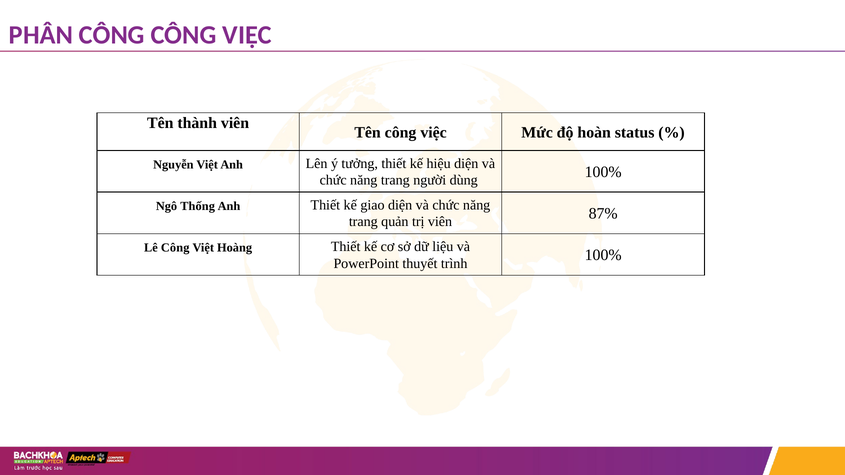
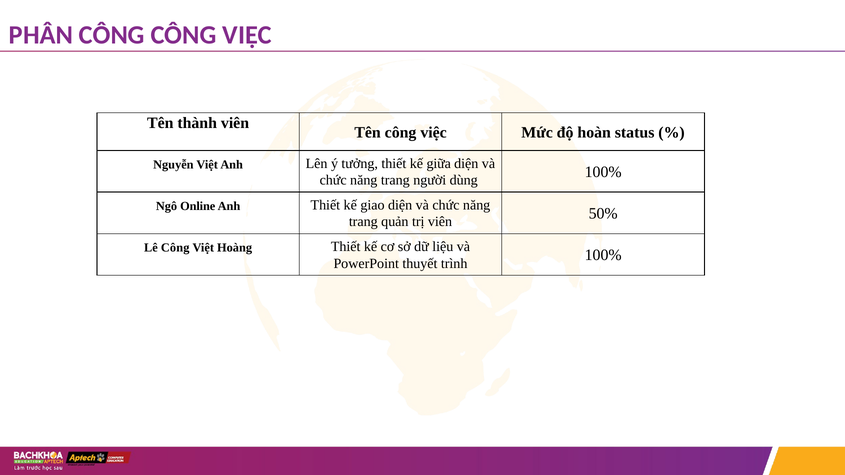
hiệu: hiệu -> giữa
Thống: Thống -> Online
87%: 87% -> 50%
